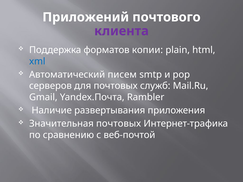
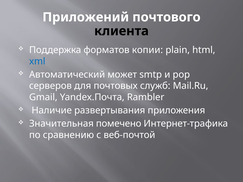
клиента colour: purple -> black
писем: писем -> может
Значительная почтовых: почтовых -> помечено
